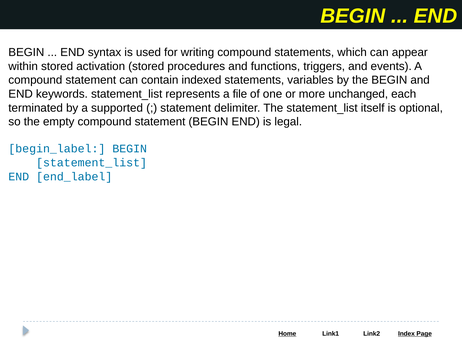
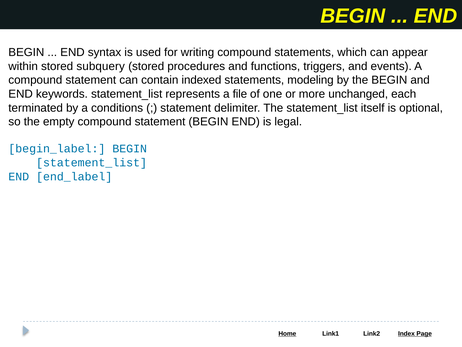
activation: activation -> subquery
variables: variables -> modeling
supported: supported -> conditions
